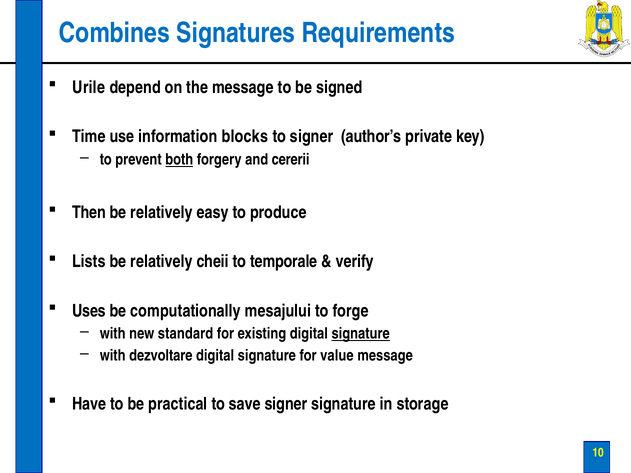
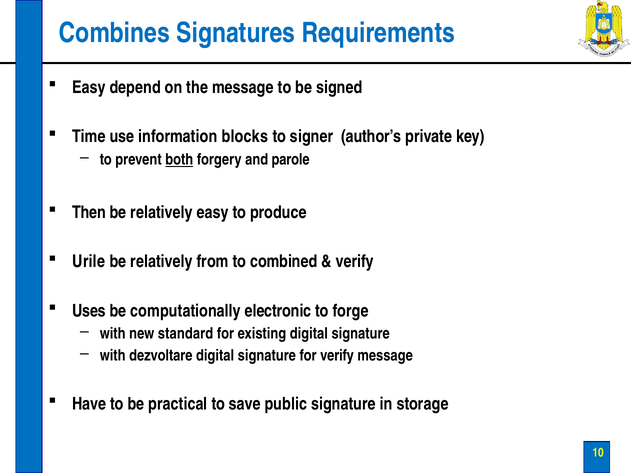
Urile at (89, 88): Urile -> Easy
cererii: cererii -> parole
Lists: Lists -> Urile
cheii: cheii -> from
temporale: temporale -> combined
mesajului: mesajului -> electronic
signature at (361, 334) underline: present -> none
for value: value -> verify
save signer: signer -> public
